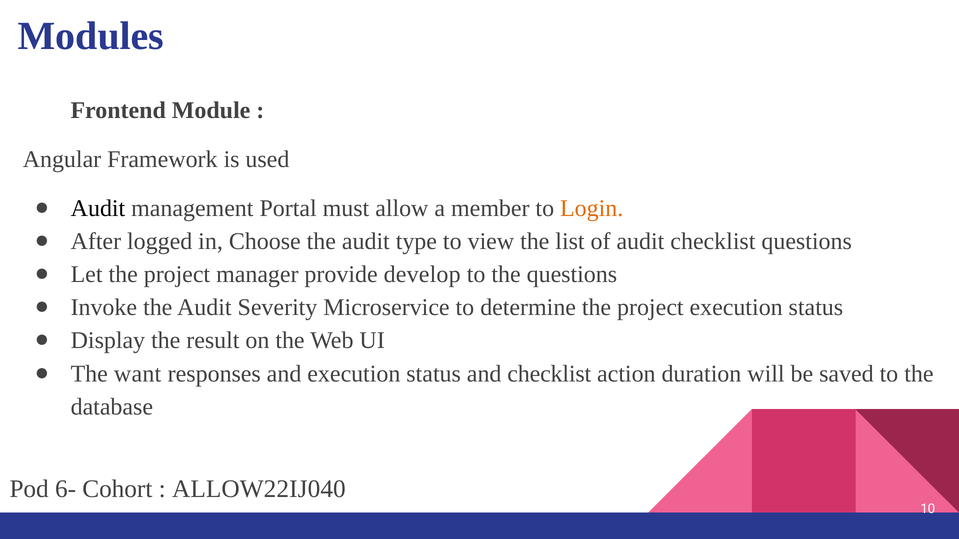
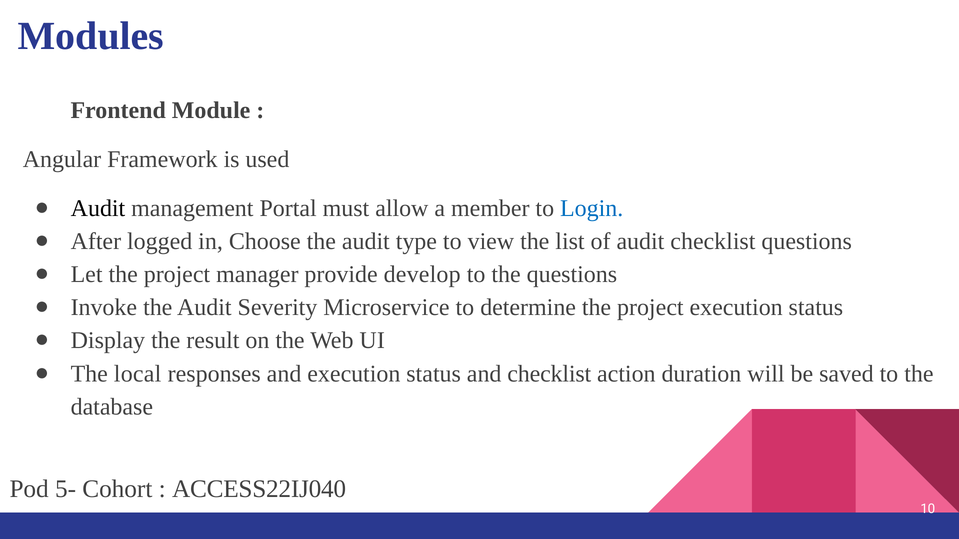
Login colour: orange -> blue
want: want -> local
6-: 6- -> 5-
ALLOW22IJ040: ALLOW22IJ040 -> ACCESS22IJ040
